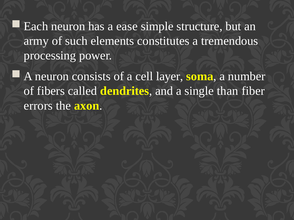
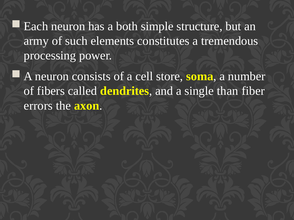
ease: ease -> both
layer: layer -> store
